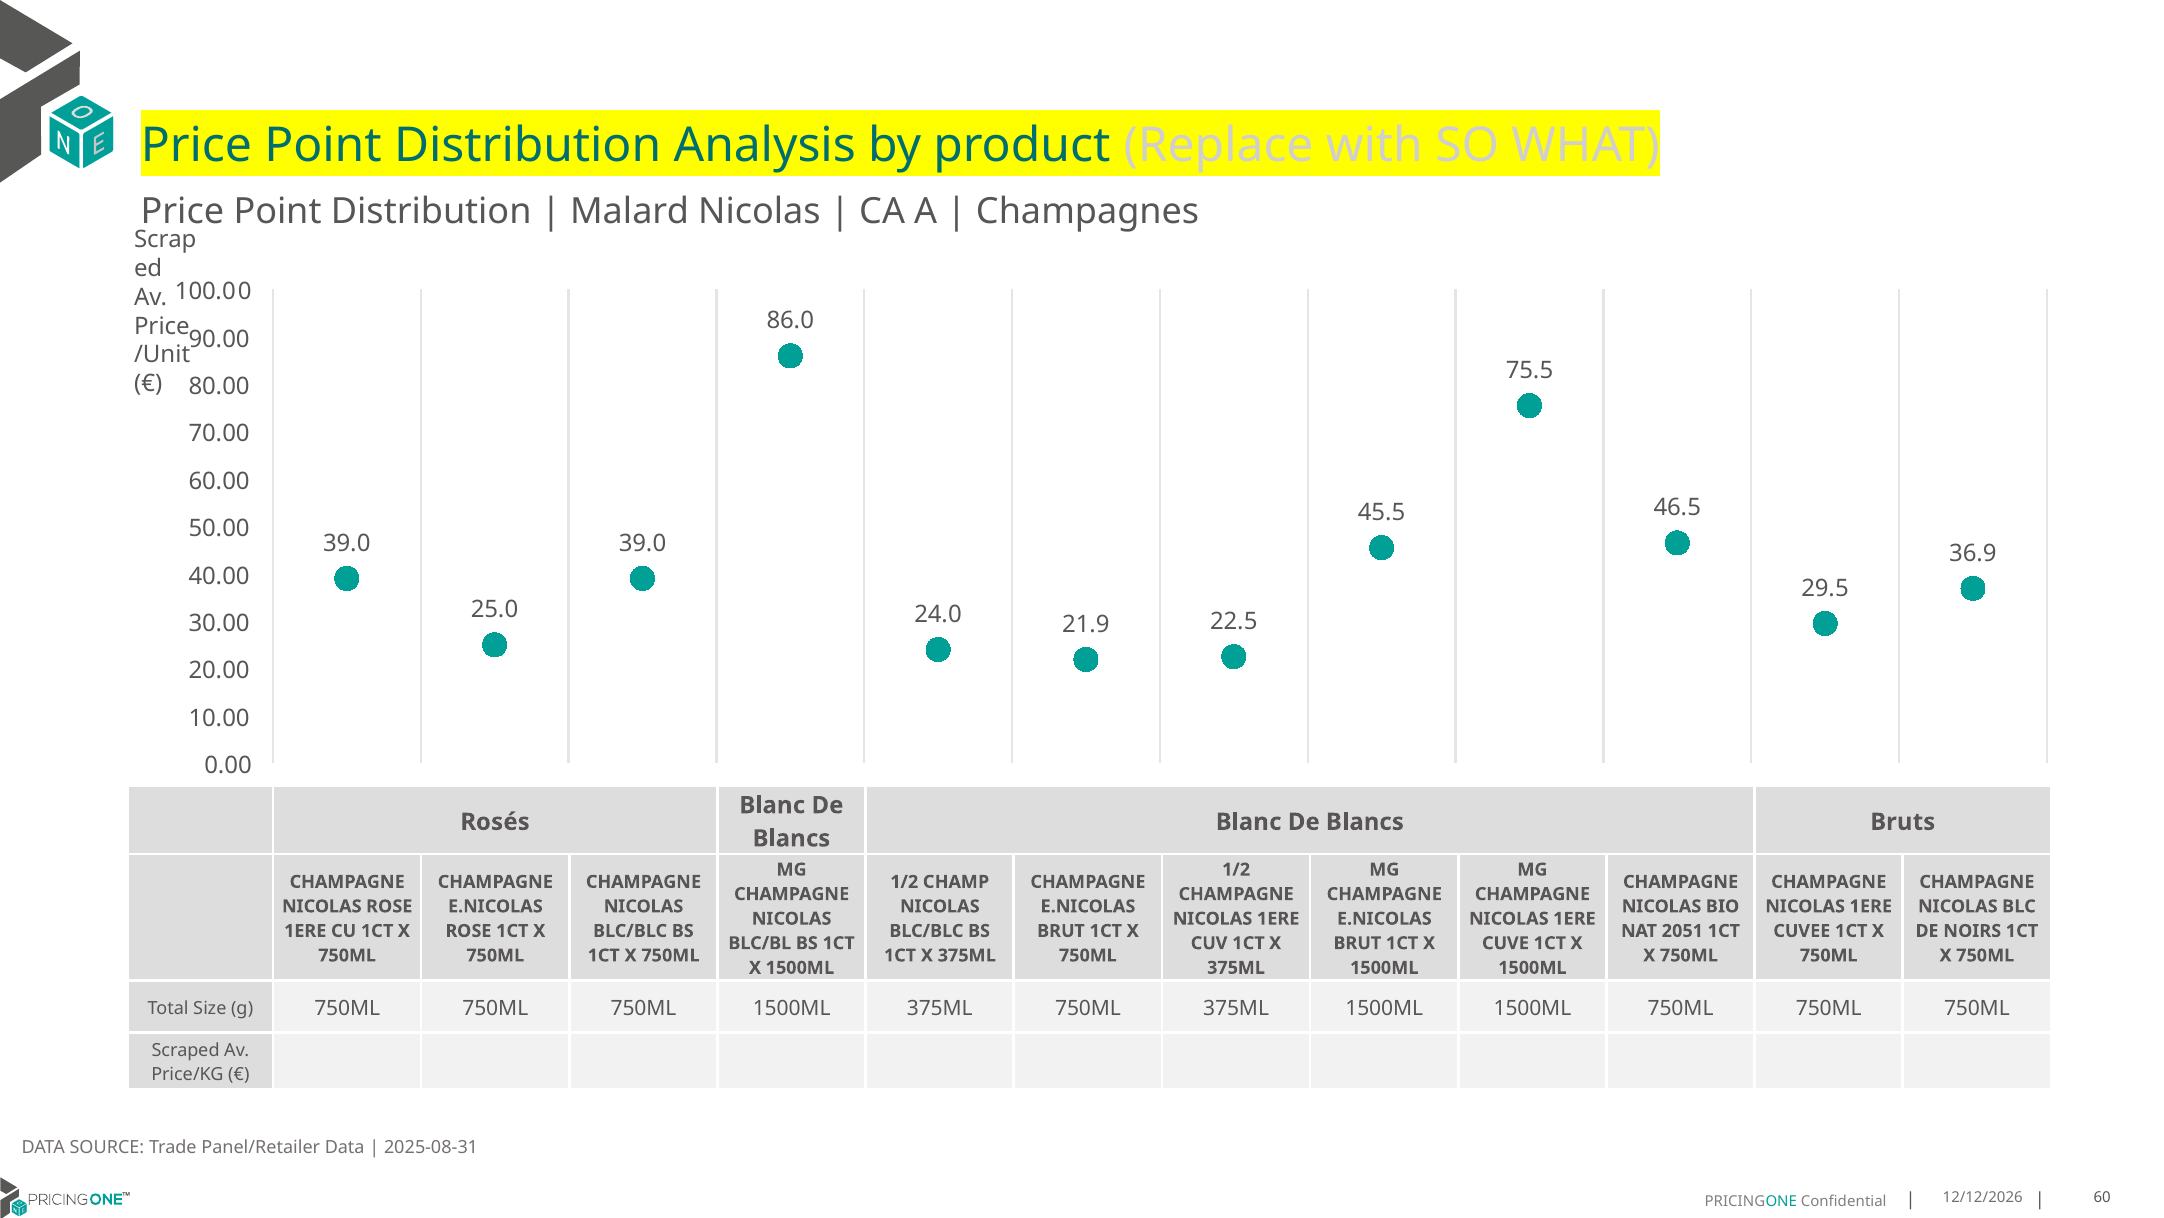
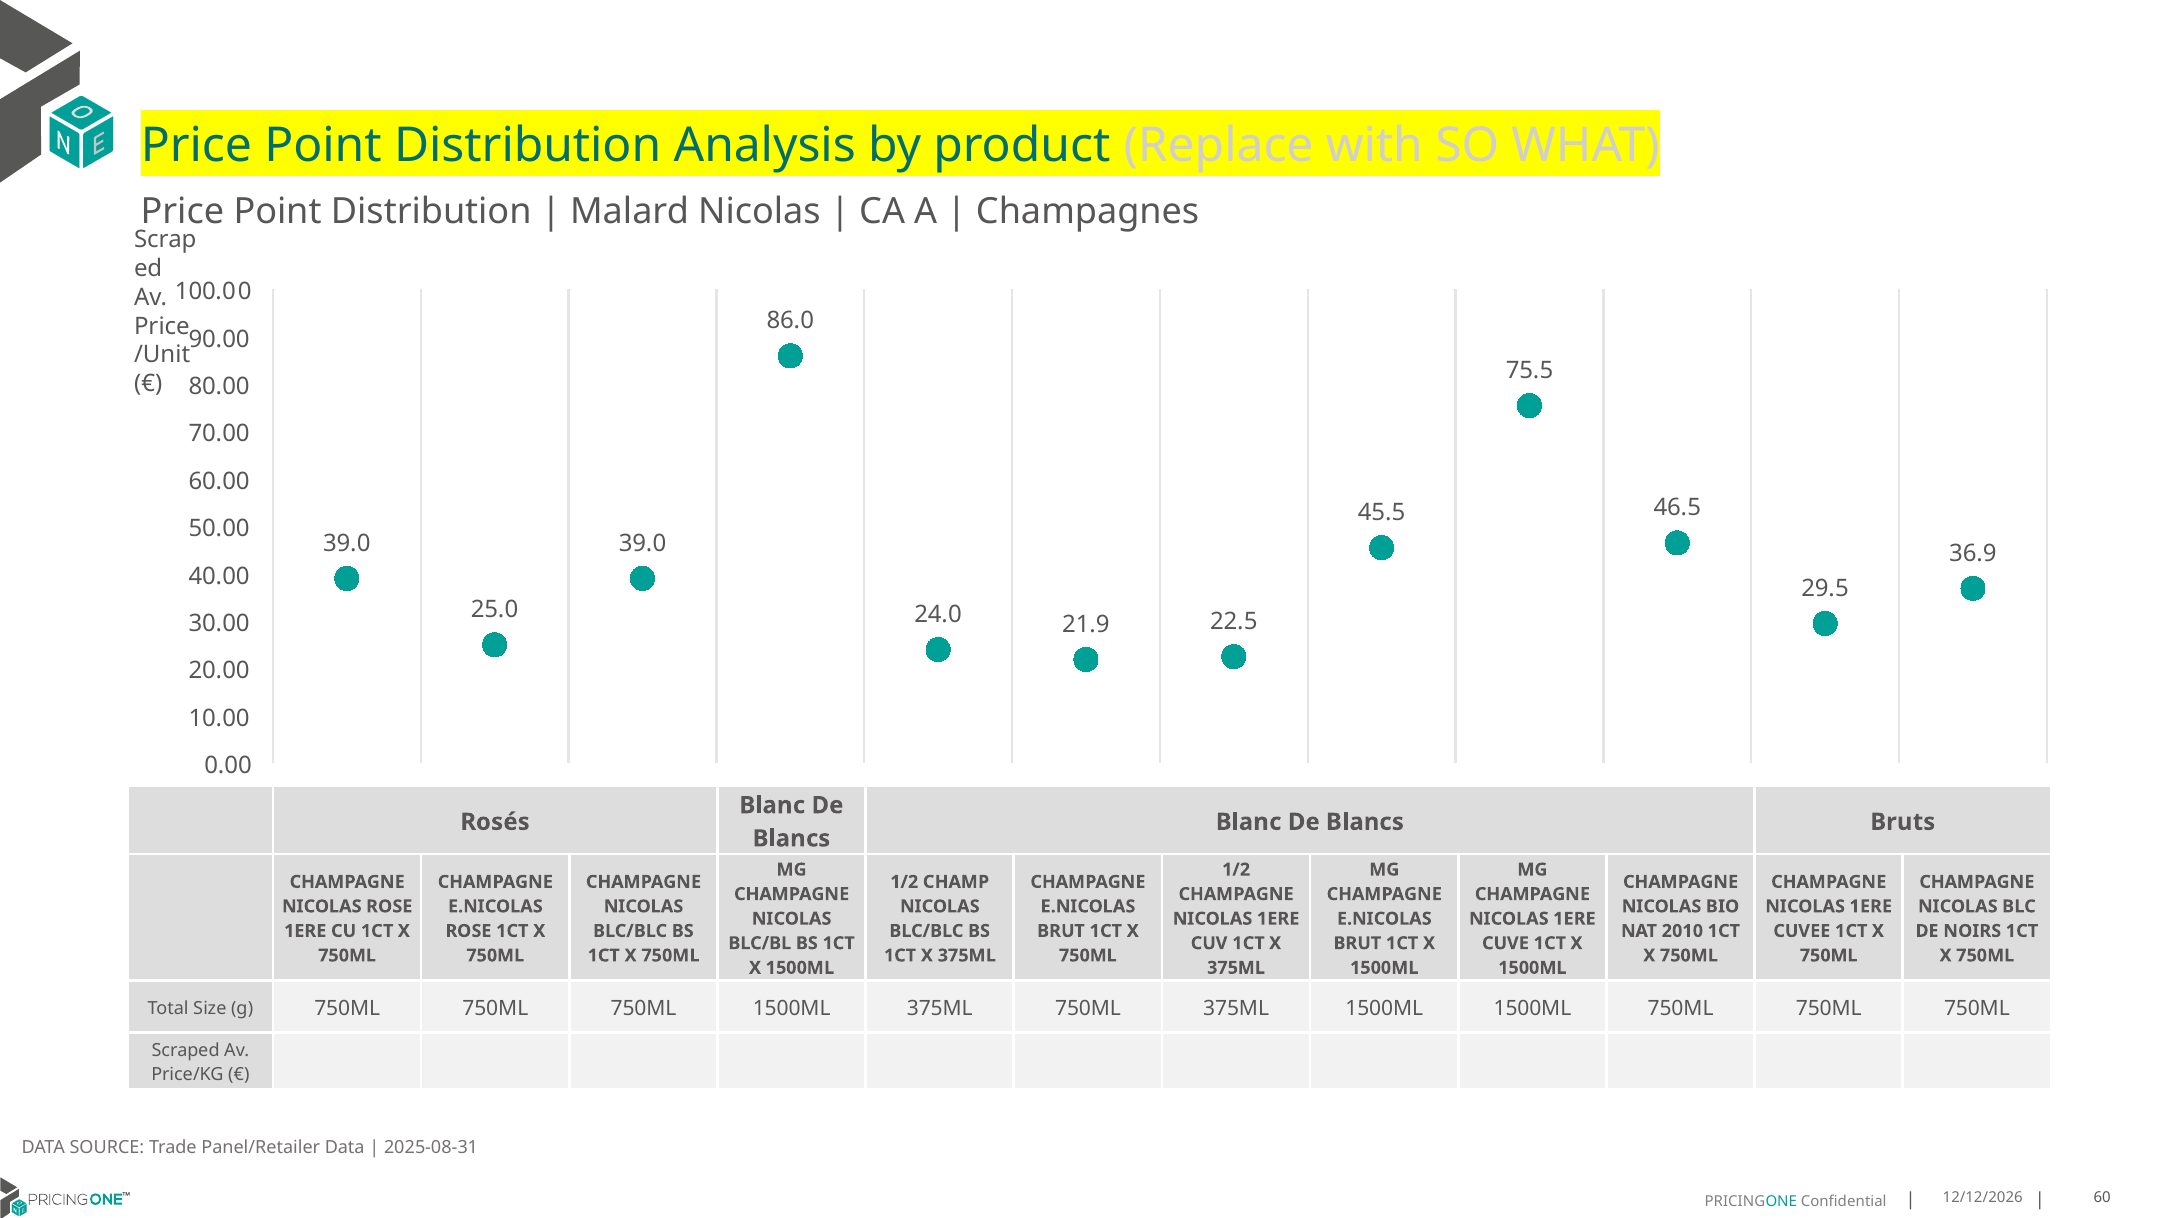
2051: 2051 -> 2010
